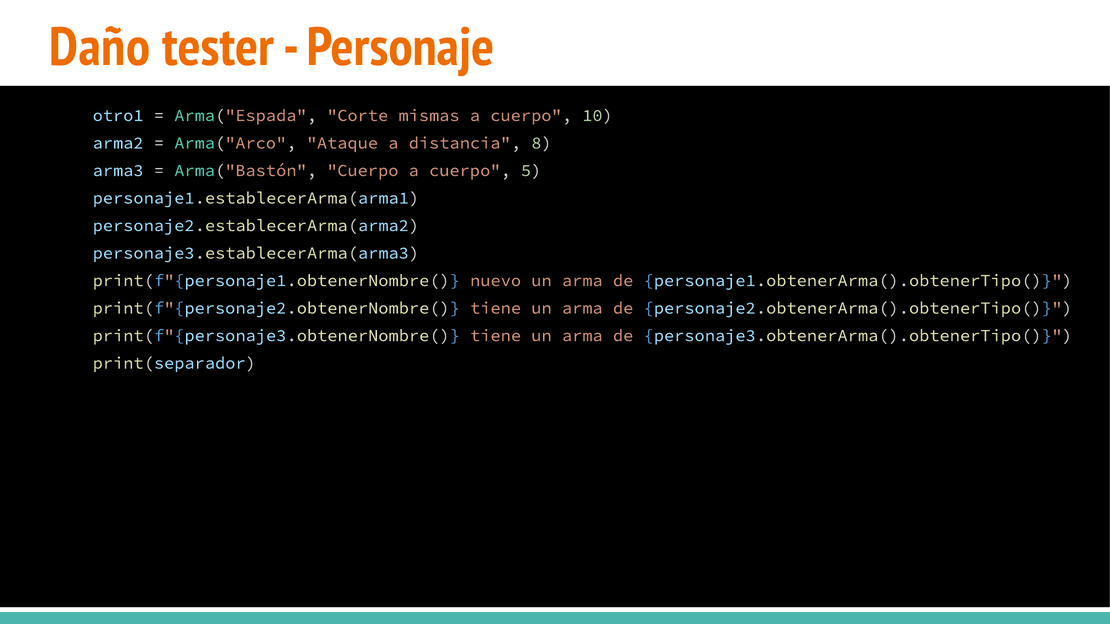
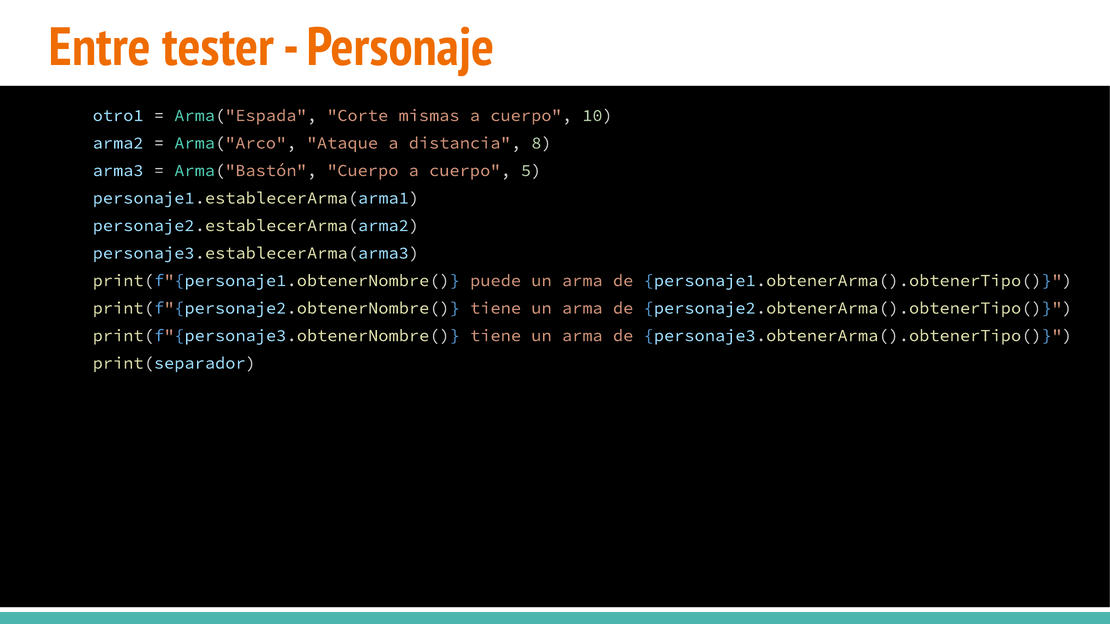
Daño: Daño -> Entre
nuevo: nuevo -> puede
